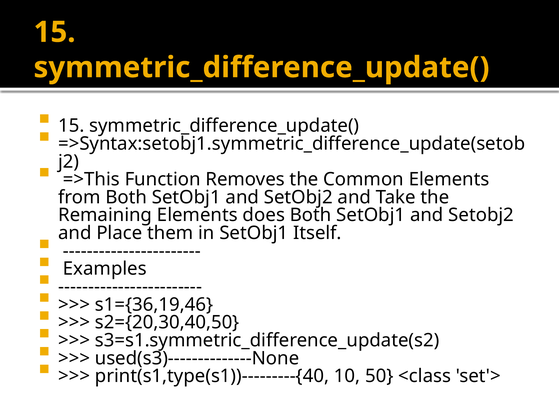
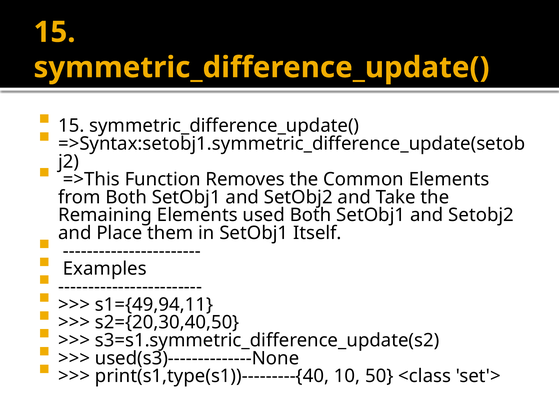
does: does -> used
s1={36,19,46: s1={36,19,46 -> s1={49,94,11
